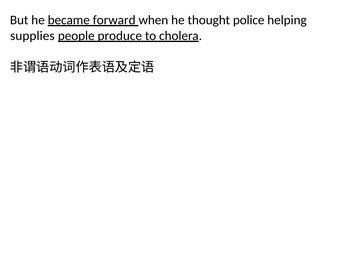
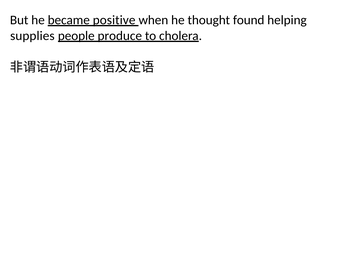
forward: forward -> positive
police: police -> found
